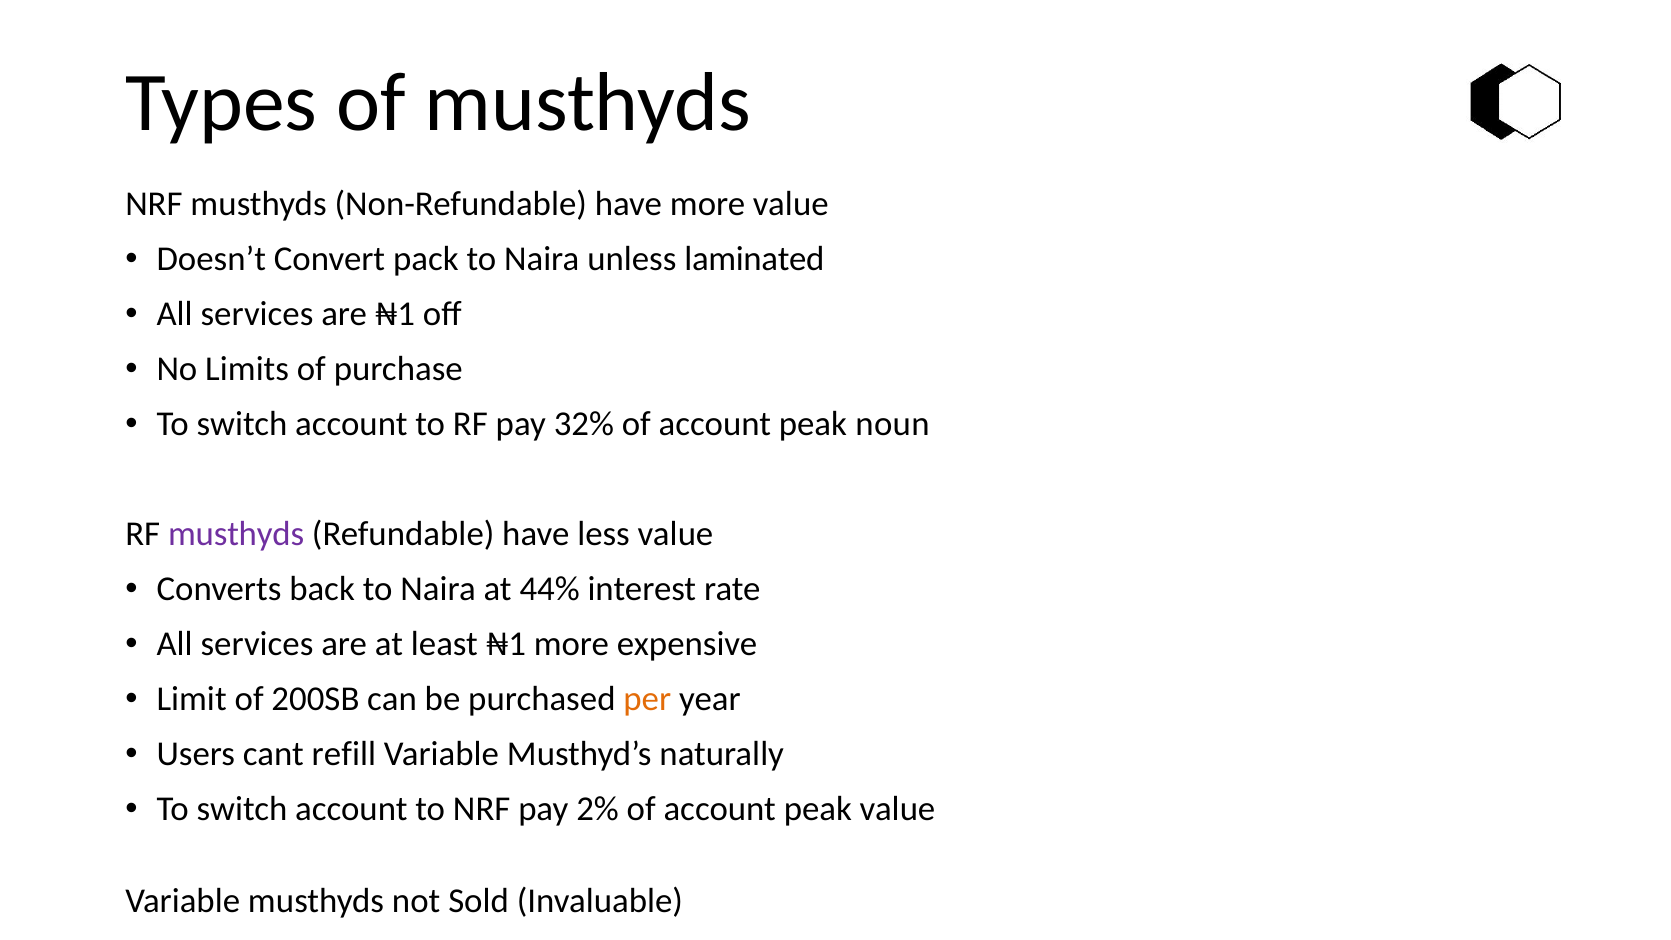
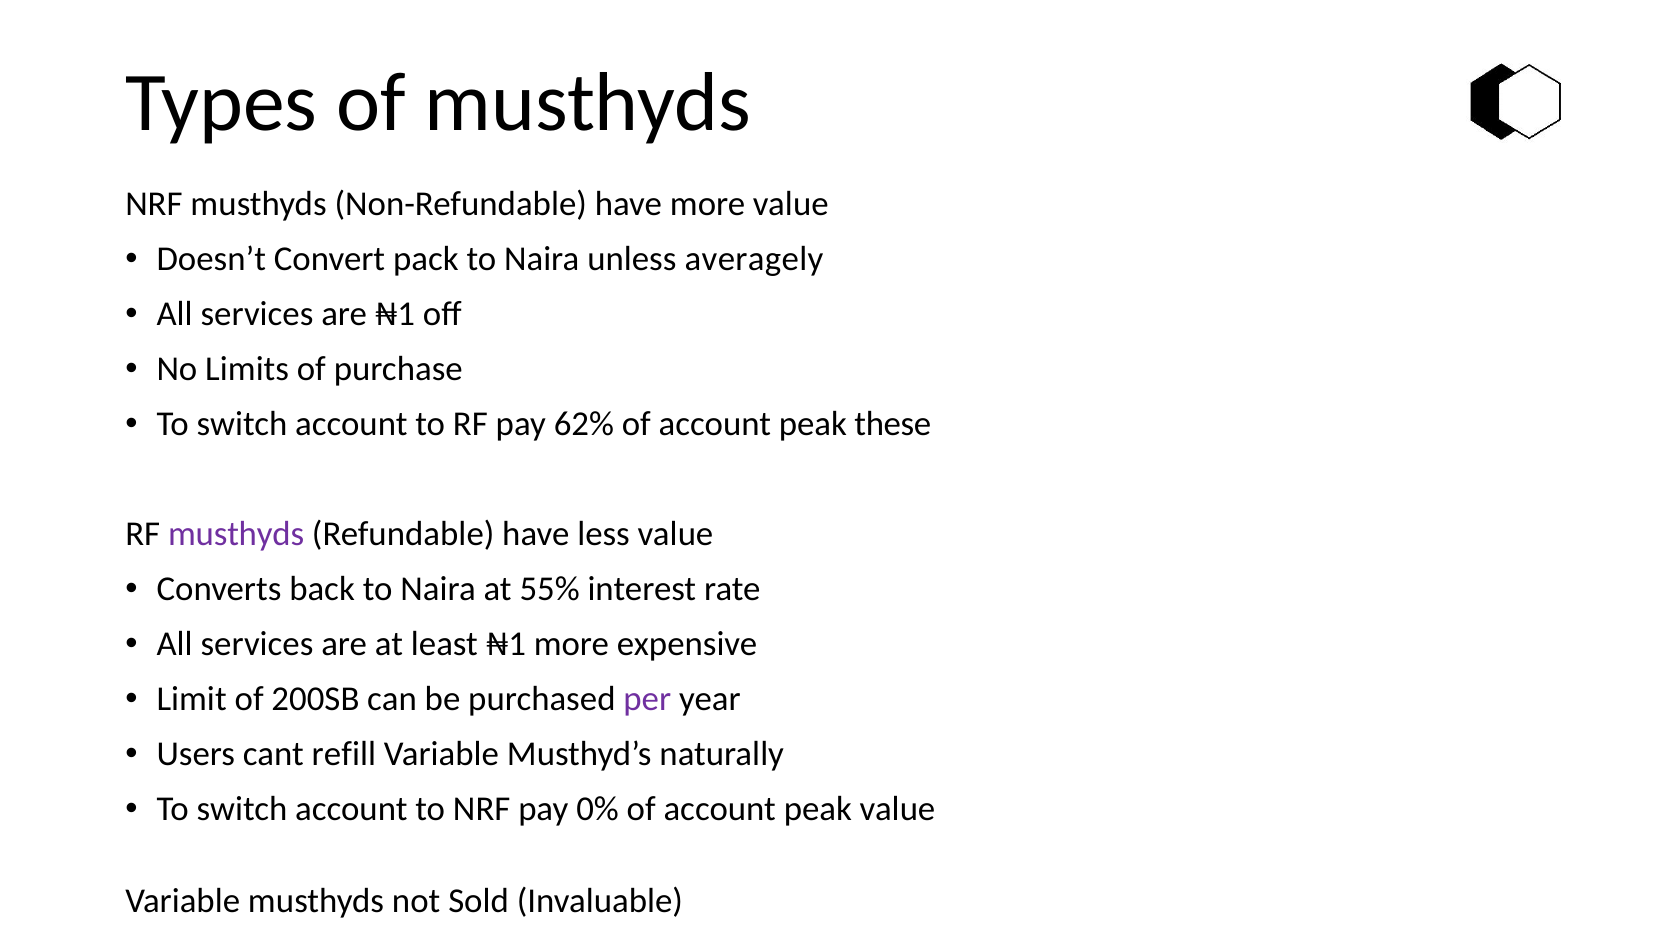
laminated: laminated -> averagely
32%: 32% -> 62%
noun: noun -> these
44%: 44% -> 55%
per colour: orange -> purple
2%: 2% -> 0%
